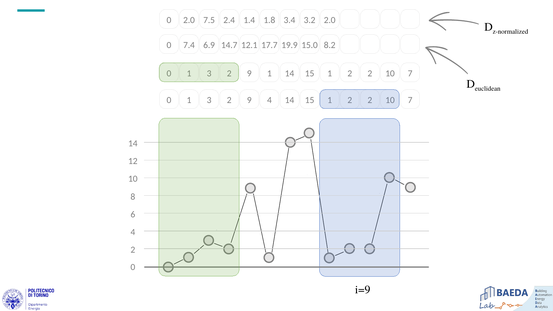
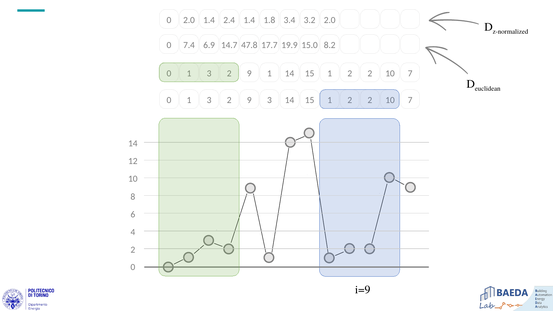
2.0 7.5: 7.5 -> 1.4
12.1: 12.1 -> 47.8
9 4: 4 -> 3
